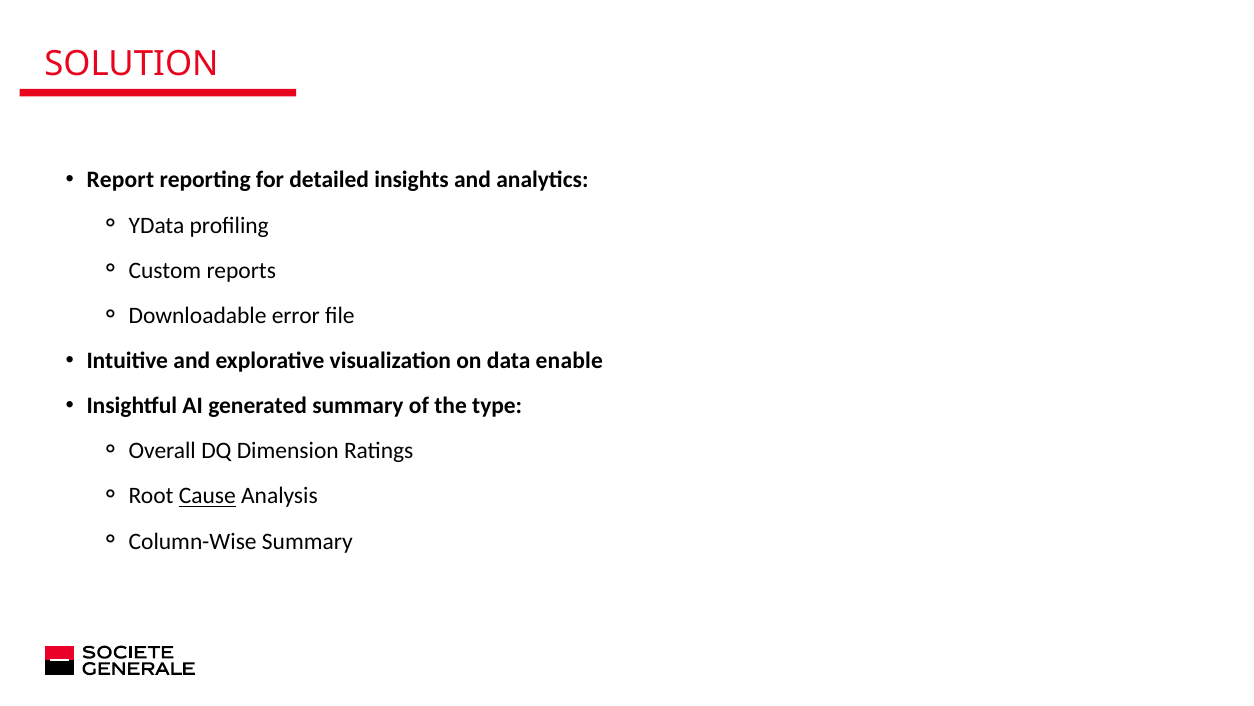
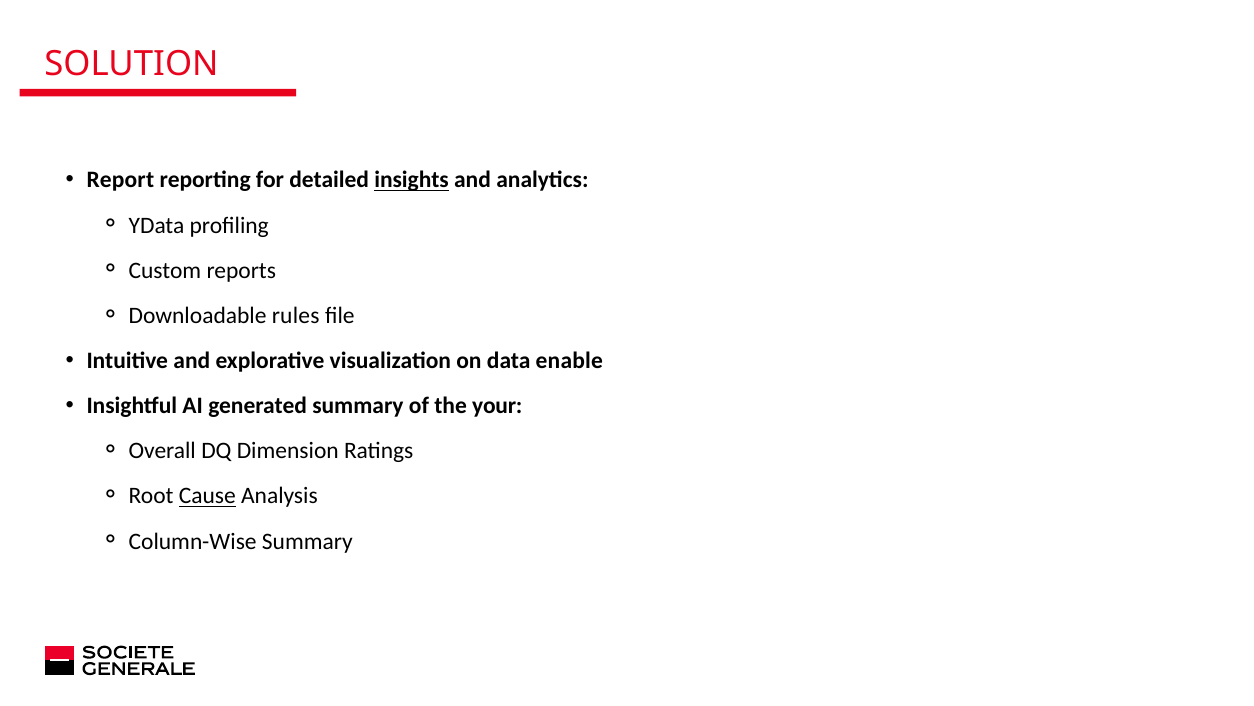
insights underline: none -> present
error: error -> rules
type: type -> your
